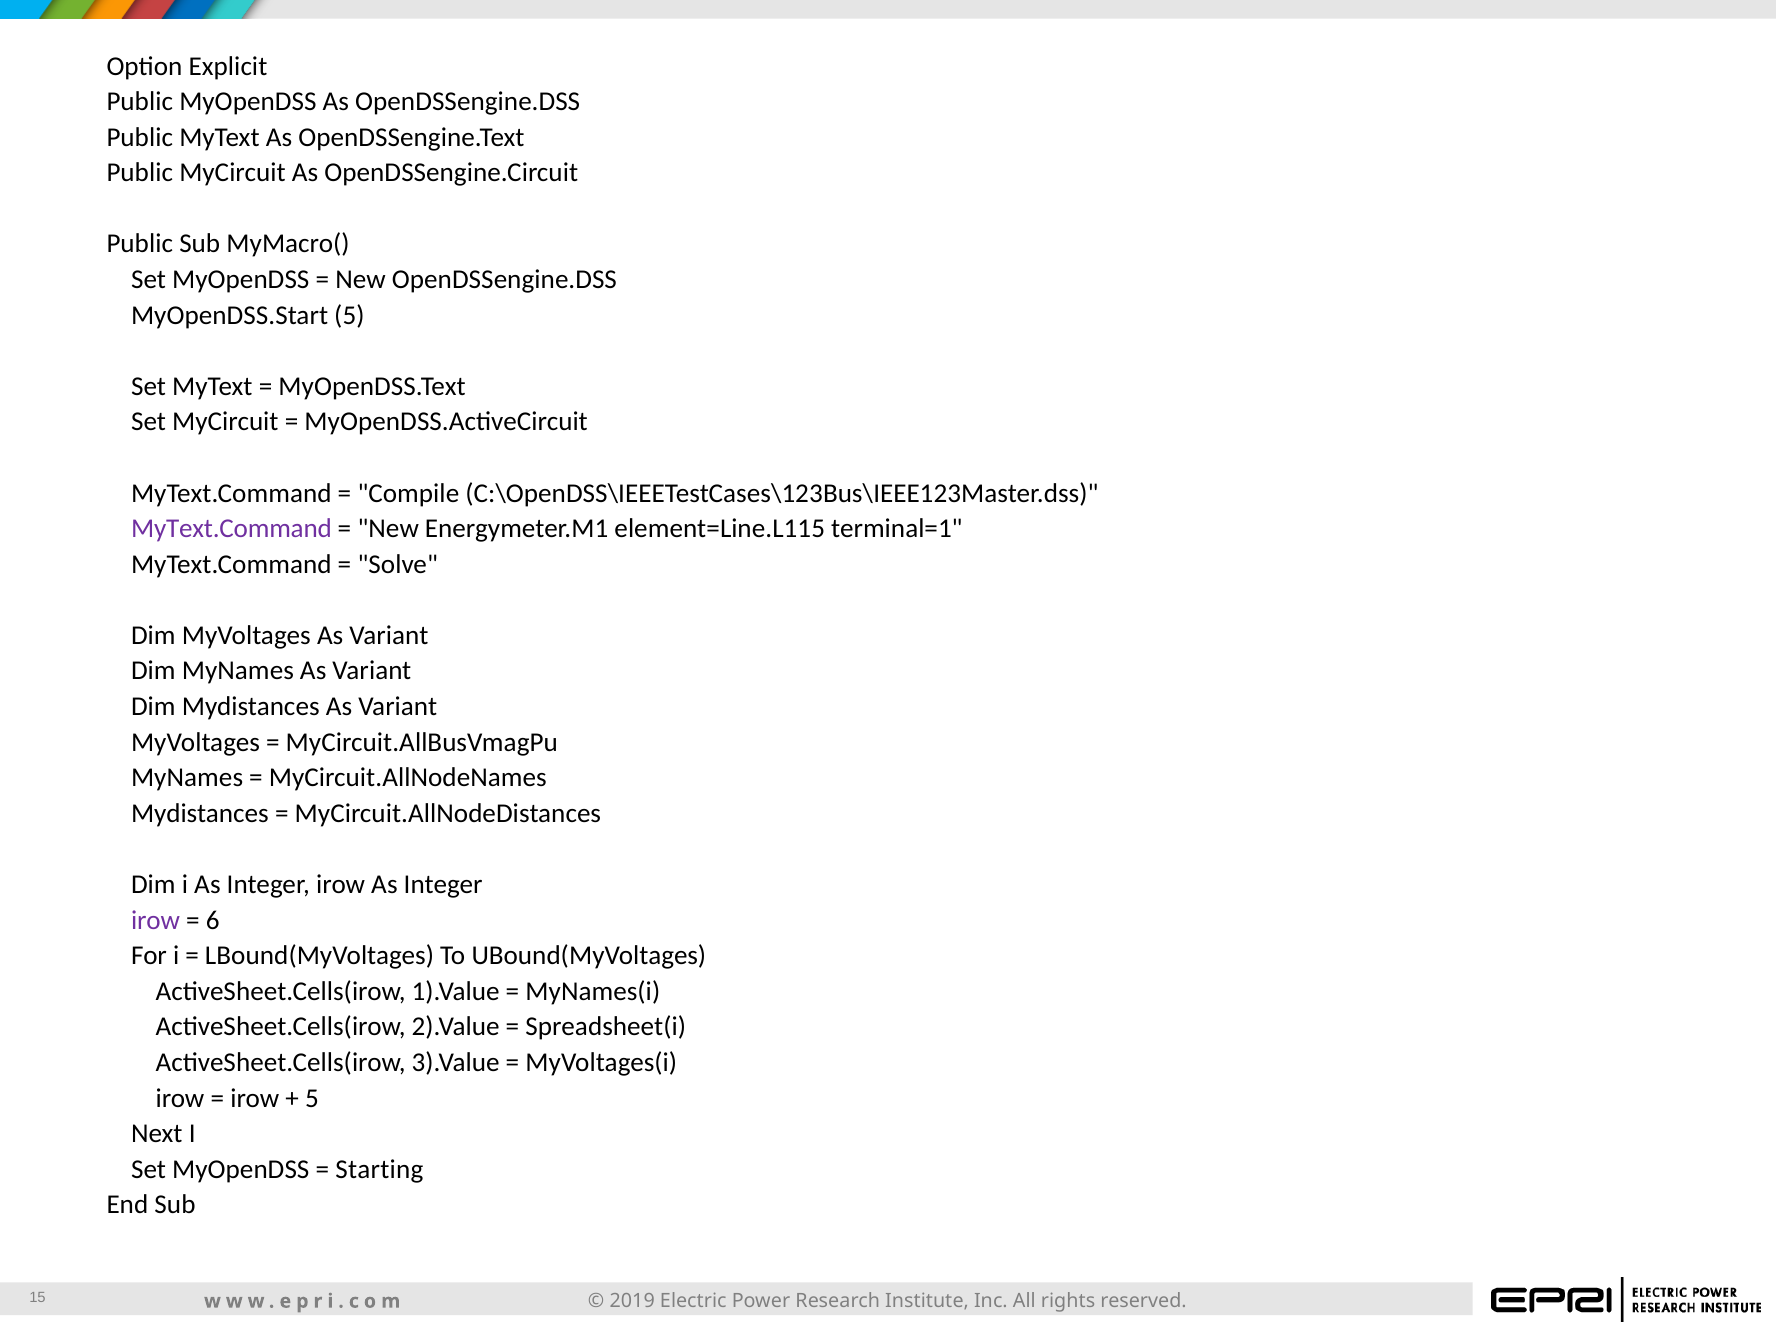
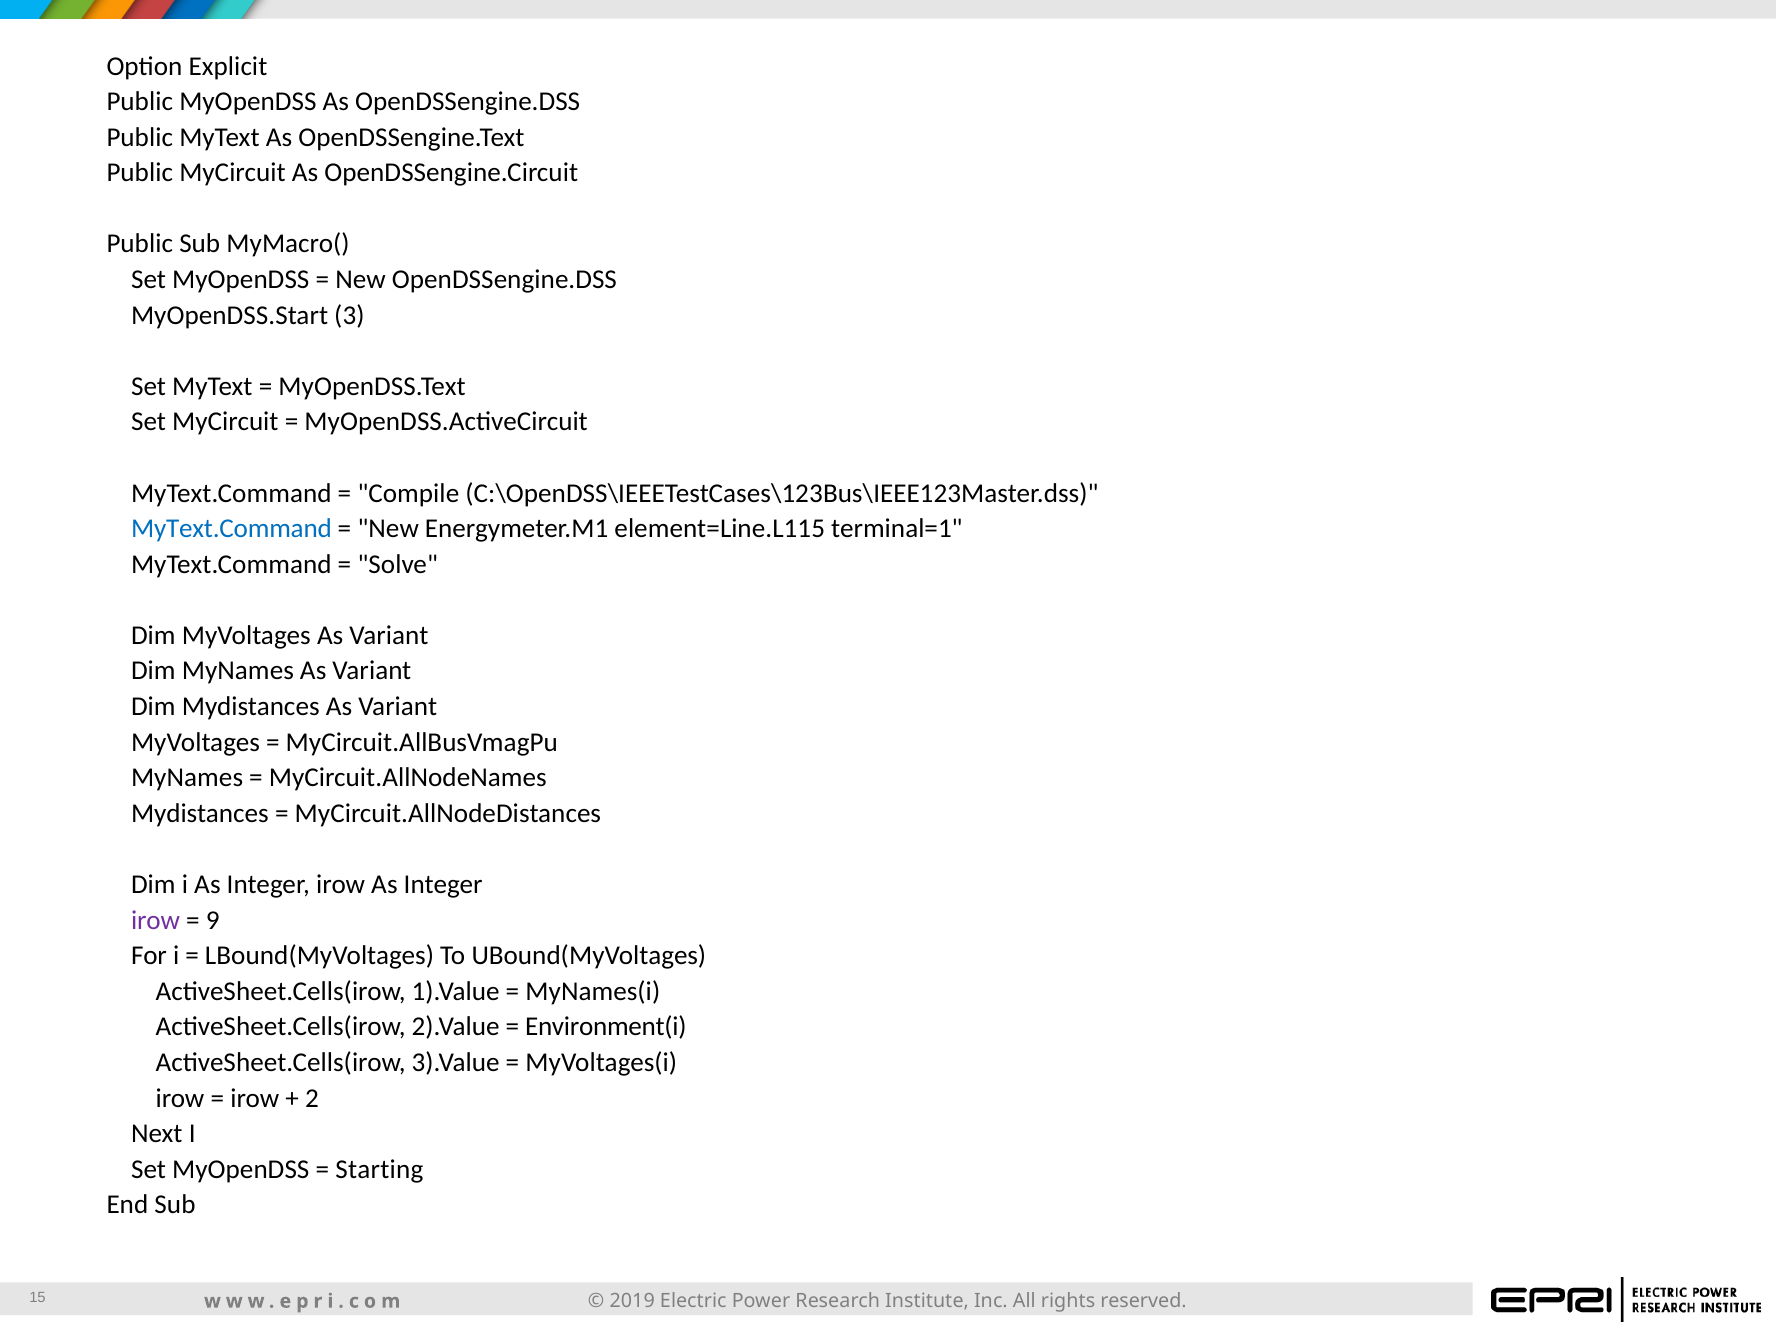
MyOpenDSS.Start 5: 5 -> 3
MyText.Command at (231, 529) colour: purple -> blue
6: 6 -> 9
Spreadsheet(i: Spreadsheet(i -> Environment(i
5 at (312, 1098): 5 -> 2
